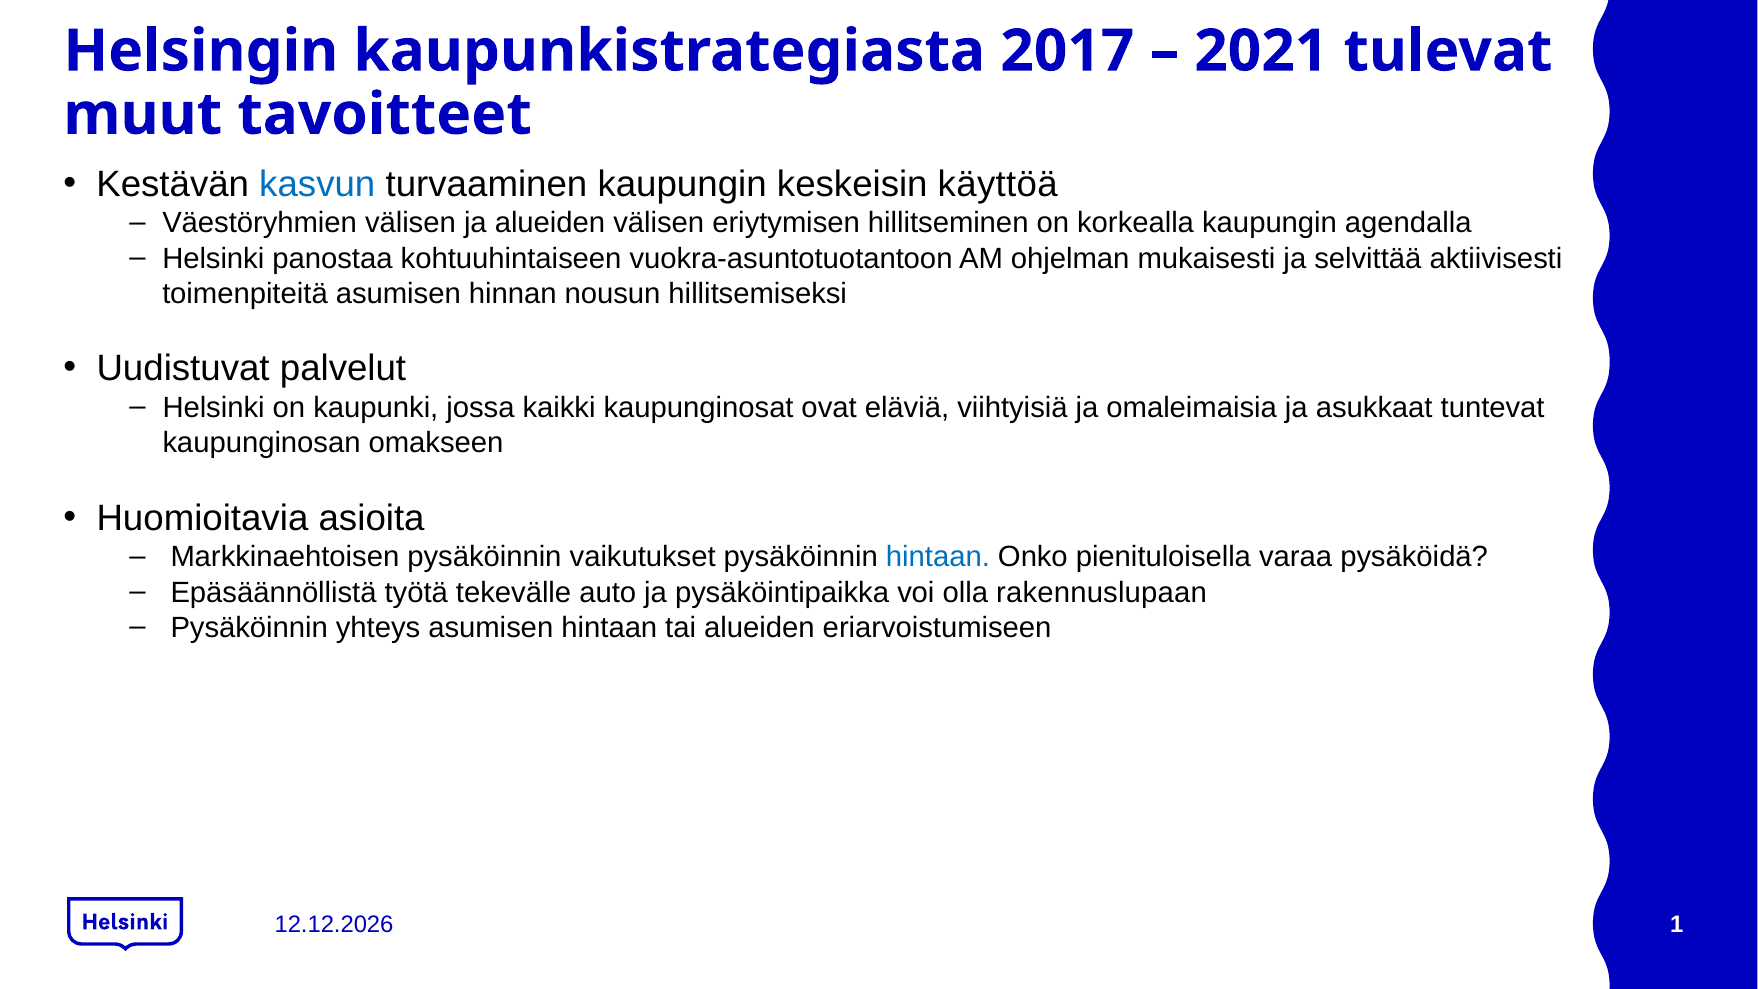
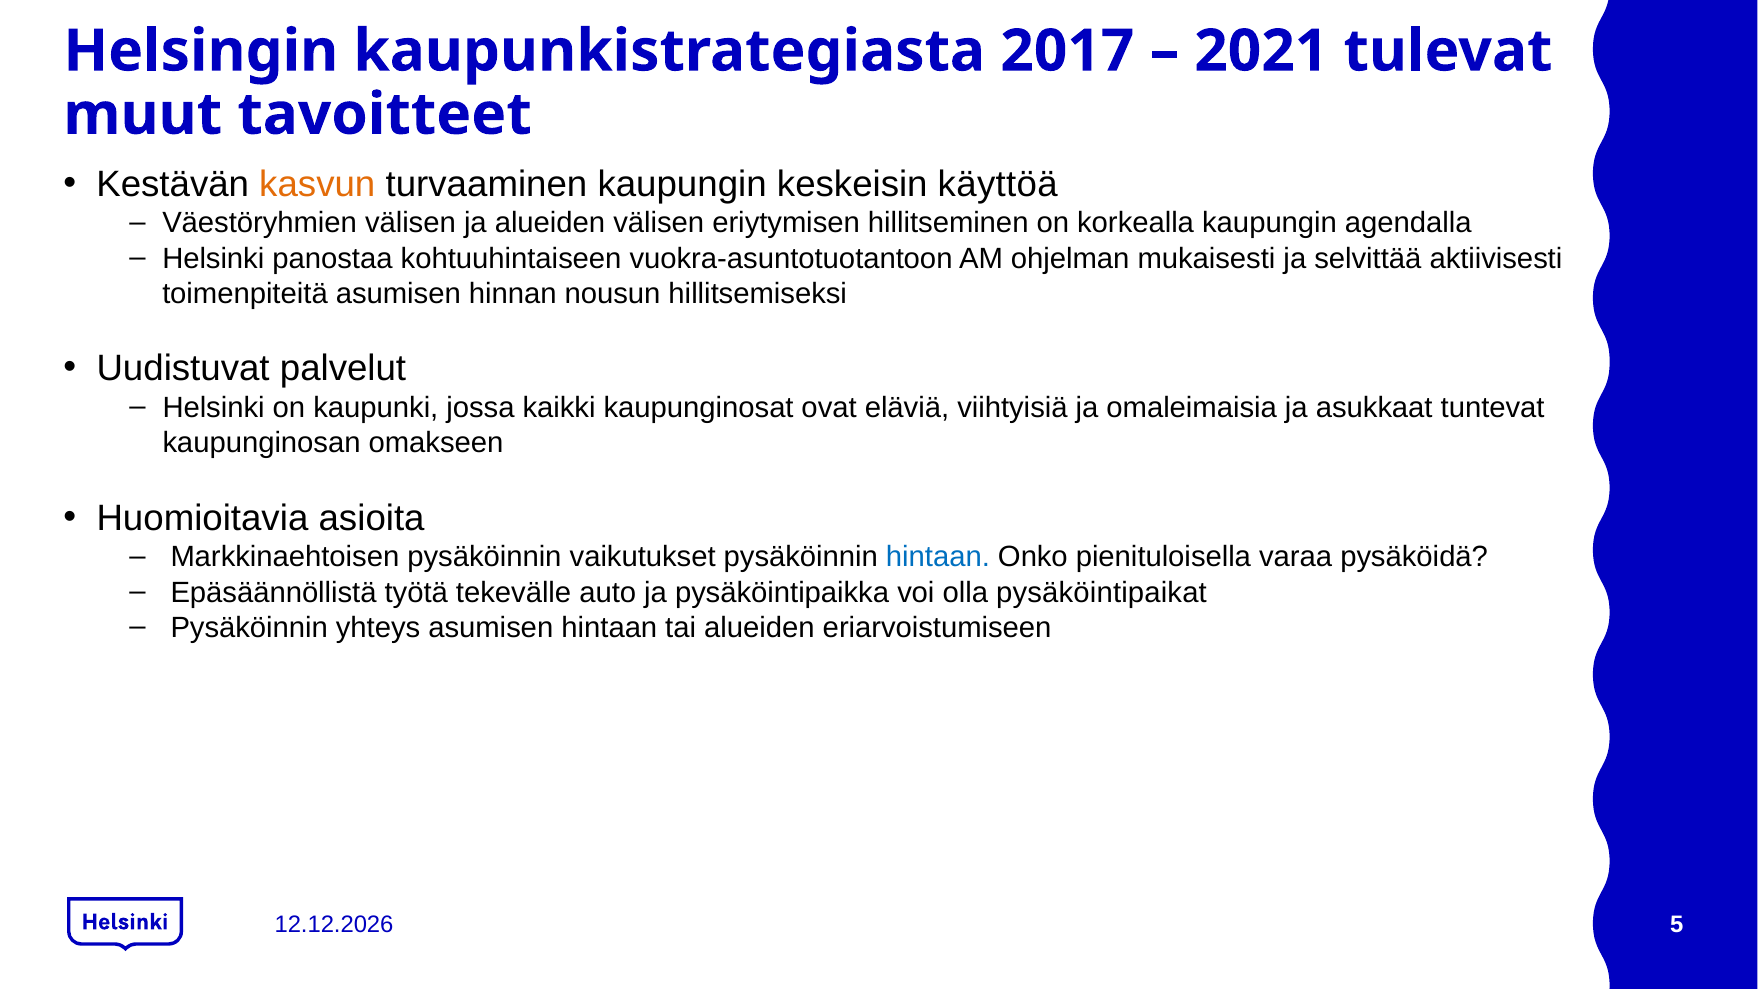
kasvun colour: blue -> orange
rakennuslupaan: rakennuslupaan -> pysäköintipaikat
1: 1 -> 5
